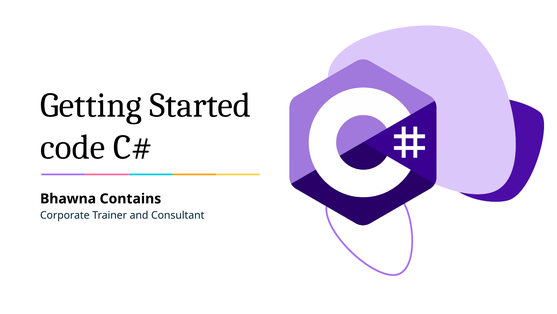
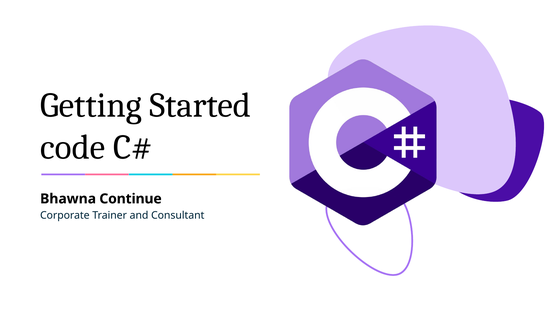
Contains: Contains -> Continue
